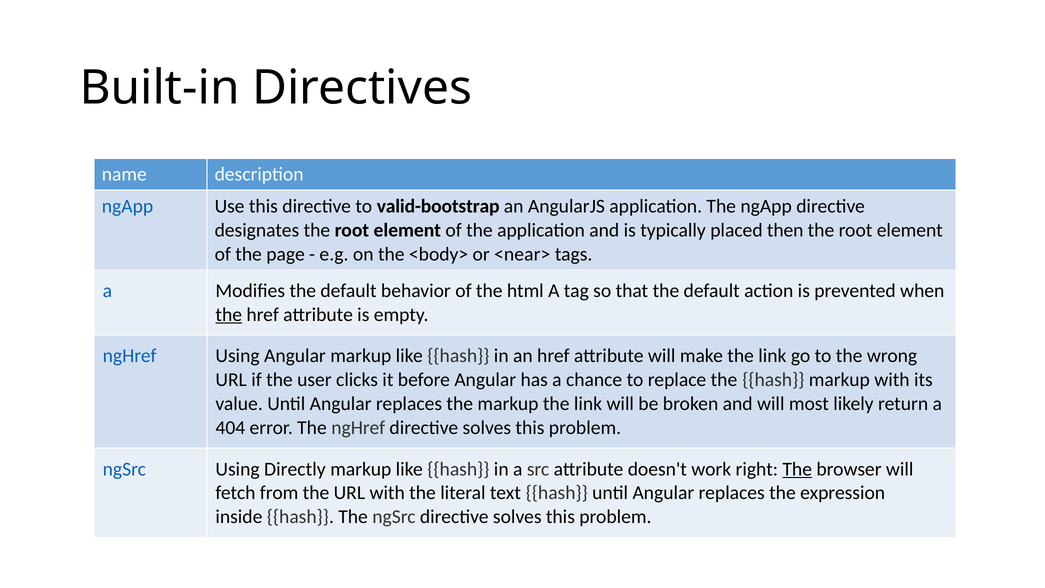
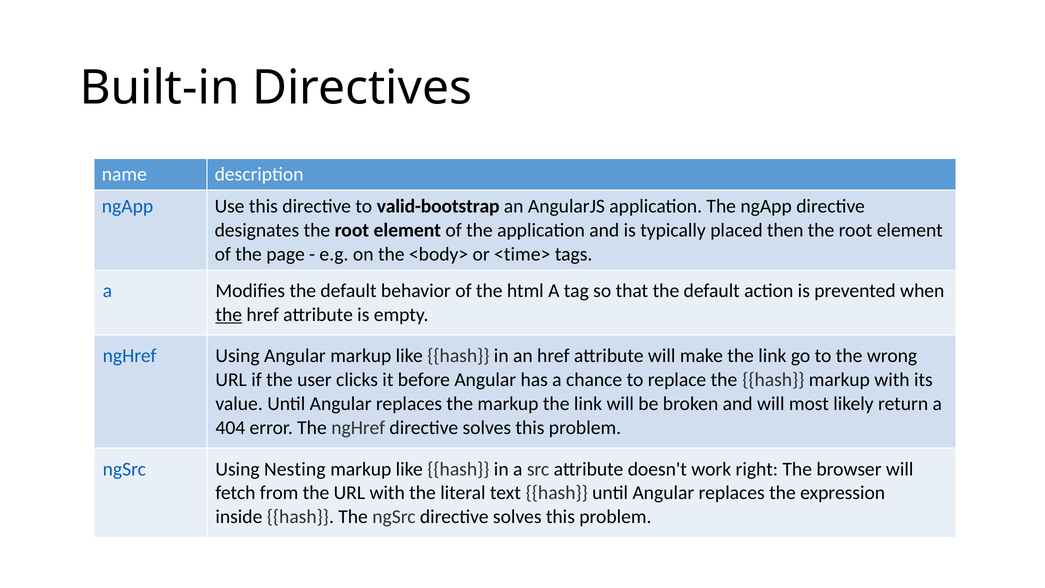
<near>: <near> -> <time>
Directly: Directly -> Nesting
The at (797, 469) underline: present -> none
